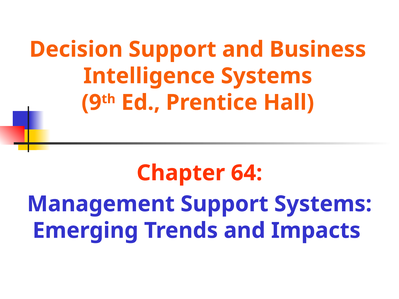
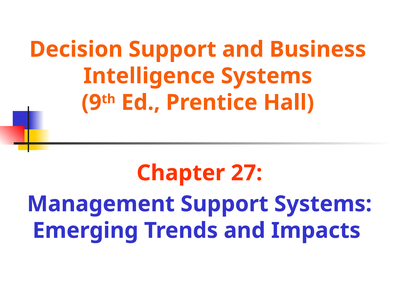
64: 64 -> 27
